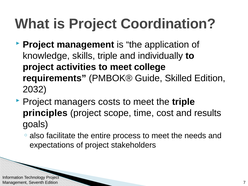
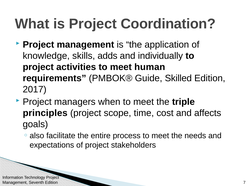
skills triple: triple -> adds
college: college -> human
2032: 2032 -> 2017
costs: costs -> when
results: results -> affects
